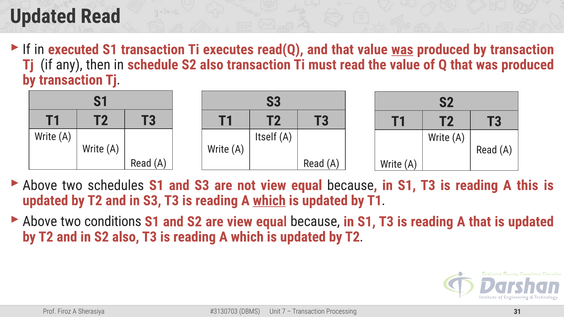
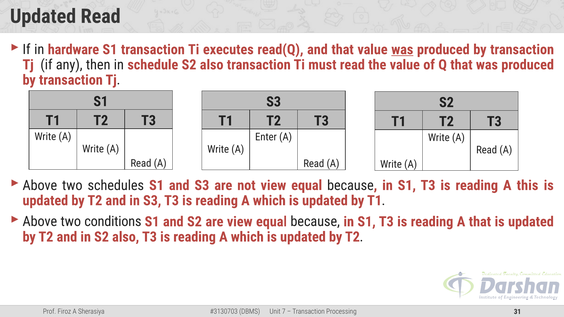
executed: executed -> hardware
Itself: Itself -> Enter
which at (269, 201) underline: present -> none
